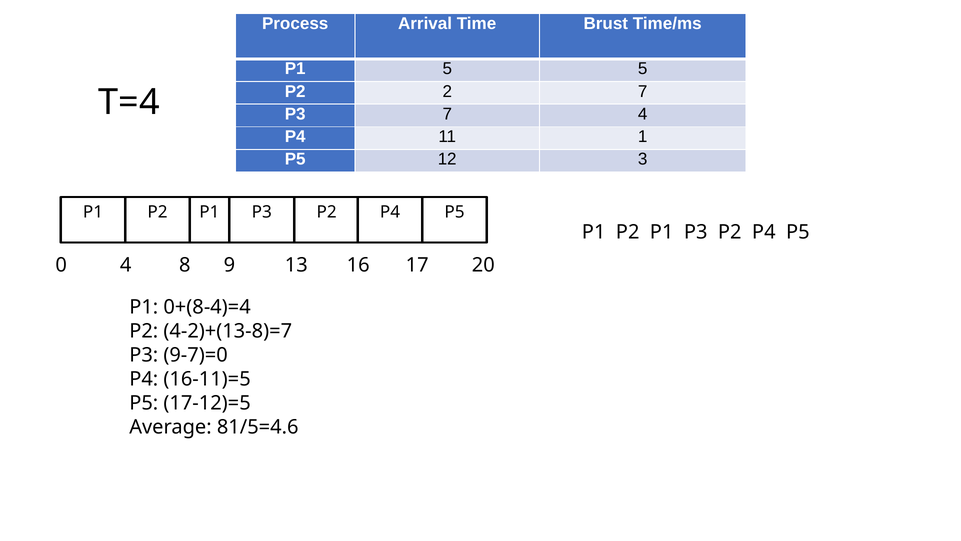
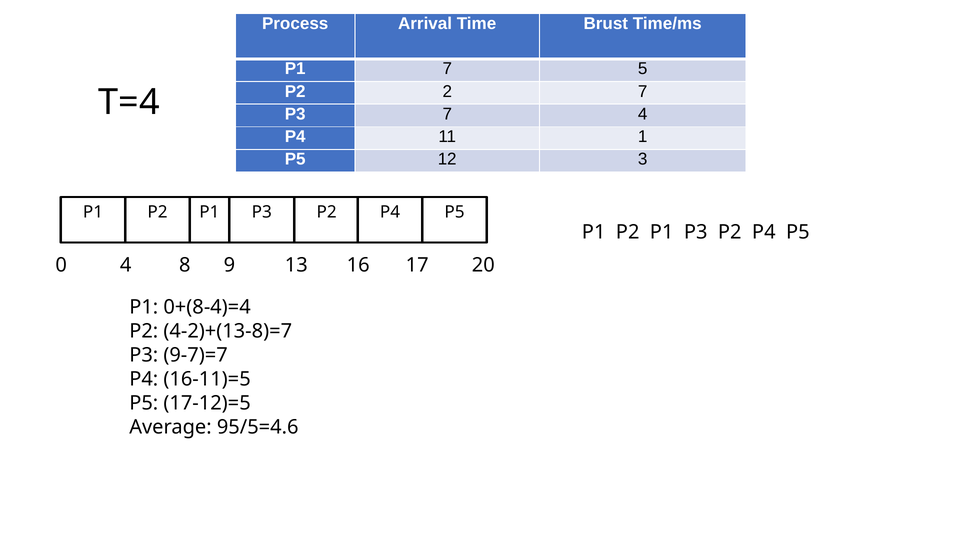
P1 5: 5 -> 7
9-7)=0: 9-7)=0 -> 9-7)=7
81/5=4.6: 81/5=4.6 -> 95/5=4.6
